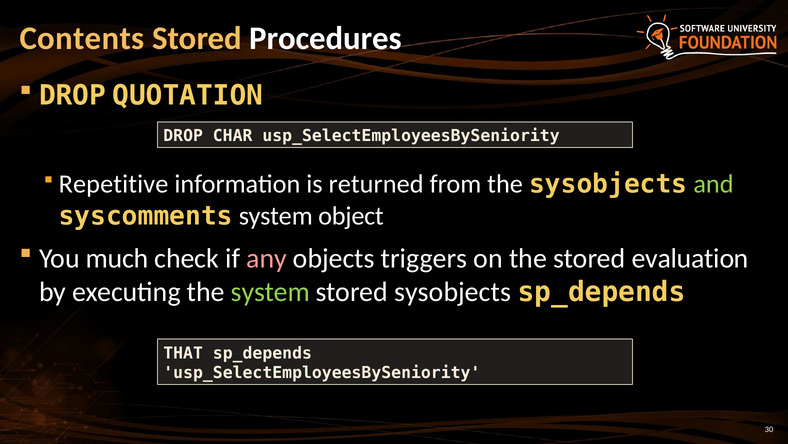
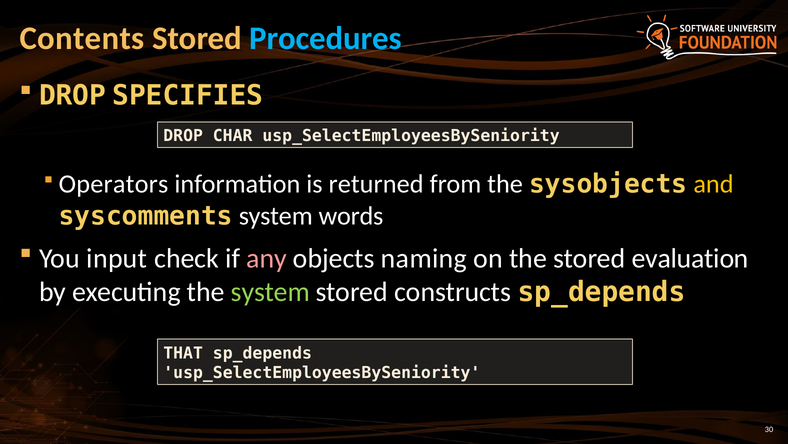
Procedures colour: white -> light blue
QUOTATION: QUOTATION -> SPECIFIES
Repetitive: Repetitive -> Operators
and colour: light green -> yellow
object: object -> words
much: much -> input
triggers: triggers -> naming
stored sysobjects: sysobjects -> constructs
